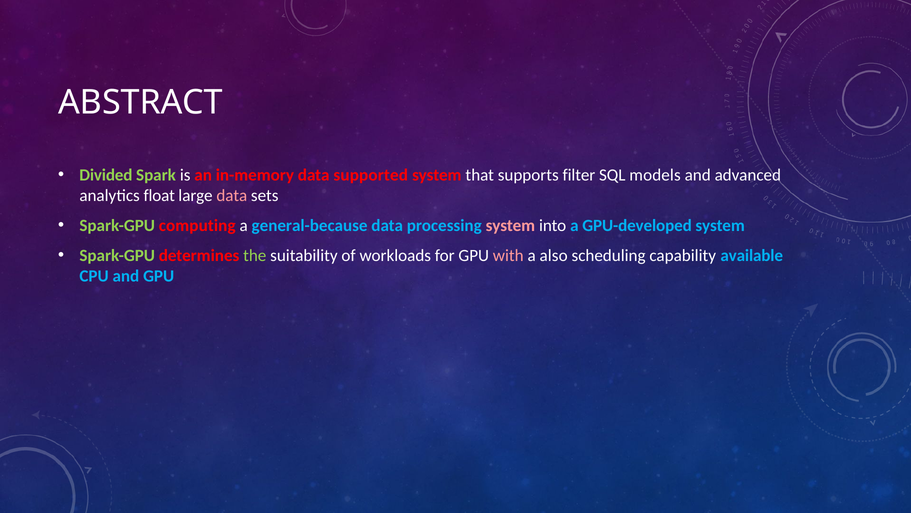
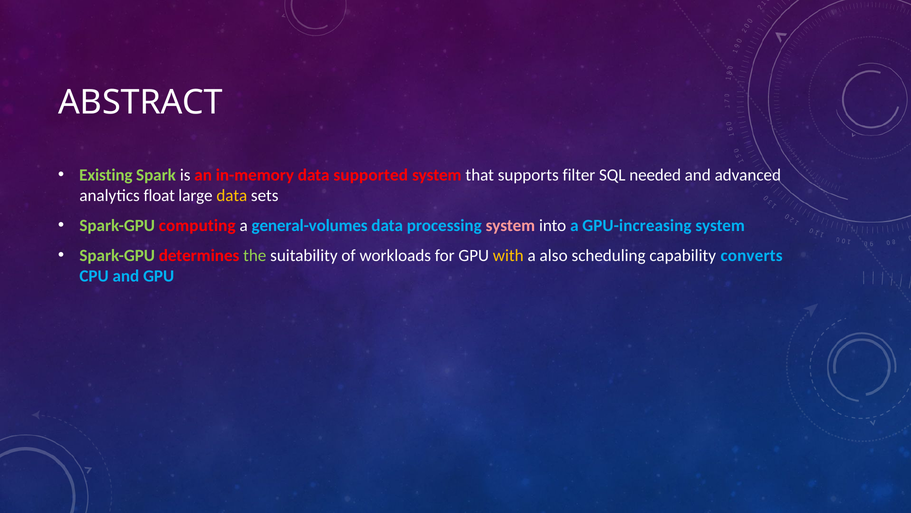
Divided: Divided -> Existing
models: models -> needed
data at (232, 195) colour: pink -> yellow
general-because: general-because -> general-volumes
GPU-developed: GPU-developed -> GPU-increasing
with colour: pink -> yellow
available: available -> converts
